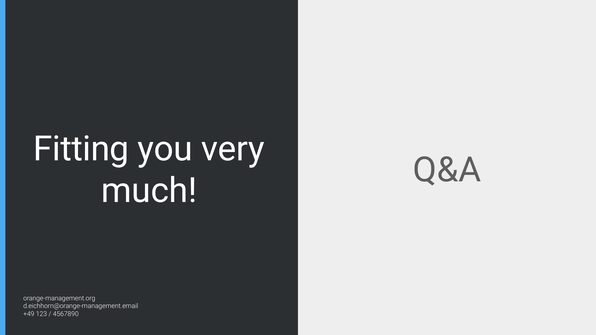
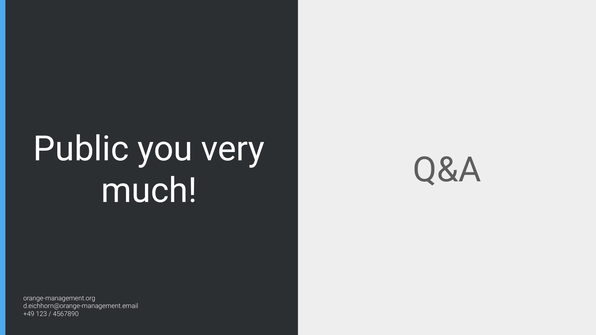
Fitting: Fitting -> Public
